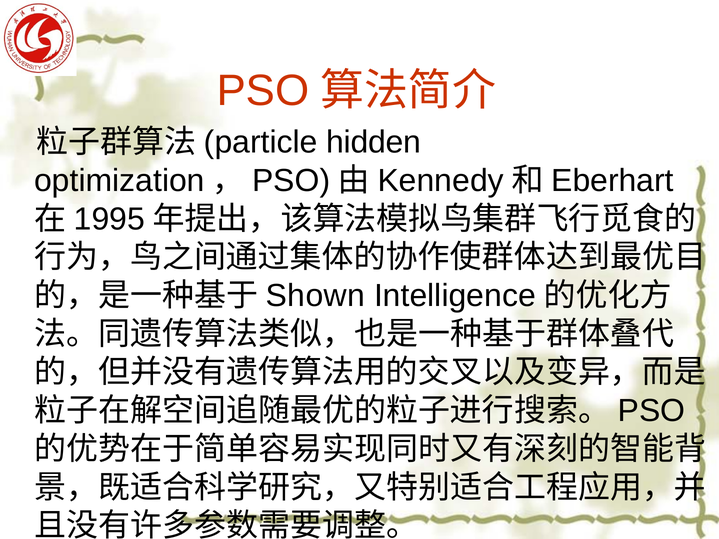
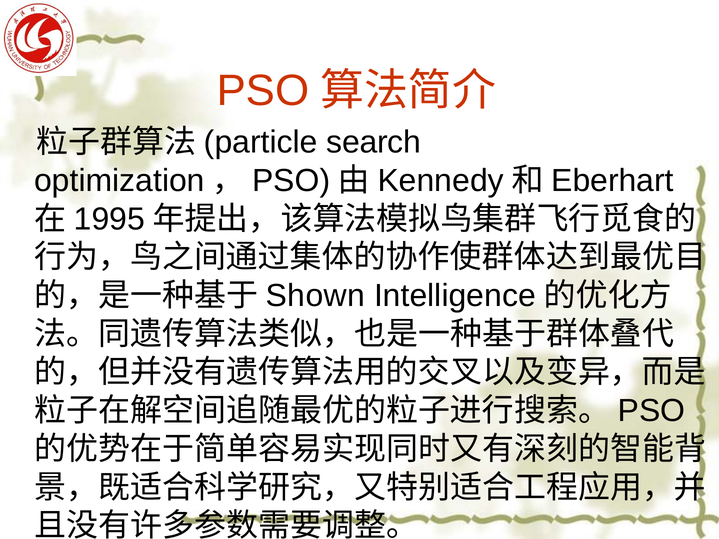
hidden: hidden -> search
